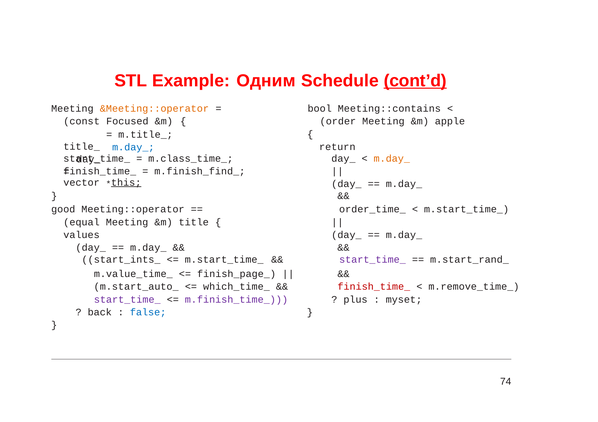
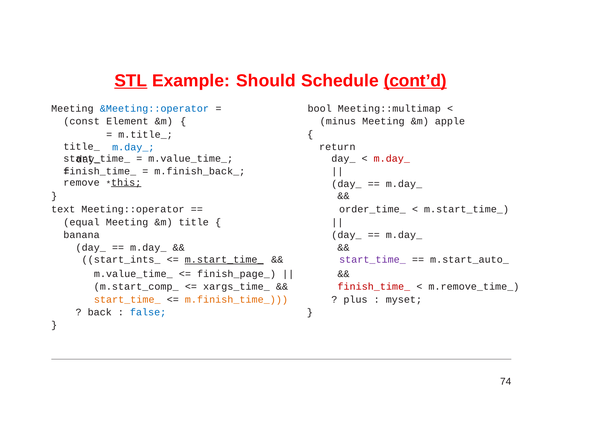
STL underline: none -> present
Одним: Одним -> Should
&Meeting::operator colour: orange -> blue
Meeting::contains: Meeting::contains -> Meeting::multimap
Focused: Focused -> Element
order: order -> minus
m.class_time_ at (191, 159): m.class_time_ -> m.value_time_
m.day_ at (392, 159) colour: orange -> red
m.finish_find_: m.finish_find_ -> m.finish_back_
vector: vector -> remove
good: good -> text
values: values -> banana
m.start_time_ at (224, 260) underline: none -> present
m.start_rand_: m.start_rand_ -> m.start_auto_
m.start_auto_: m.start_auto_ -> m.start_comp_
which_time_: which_time_ -> xargs_time_
start_time_ at (127, 300) colour: purple -> orange
m.finish_time_ colour: purple -> orange
